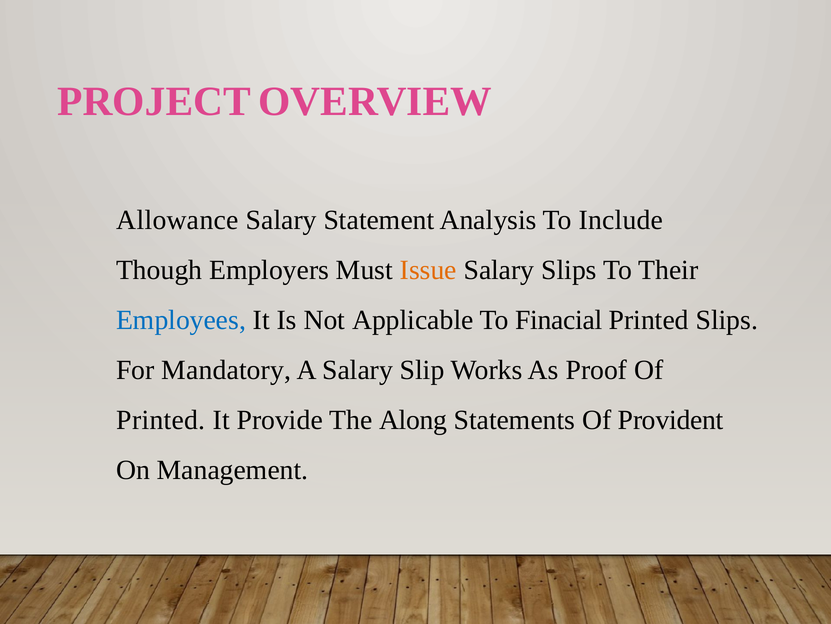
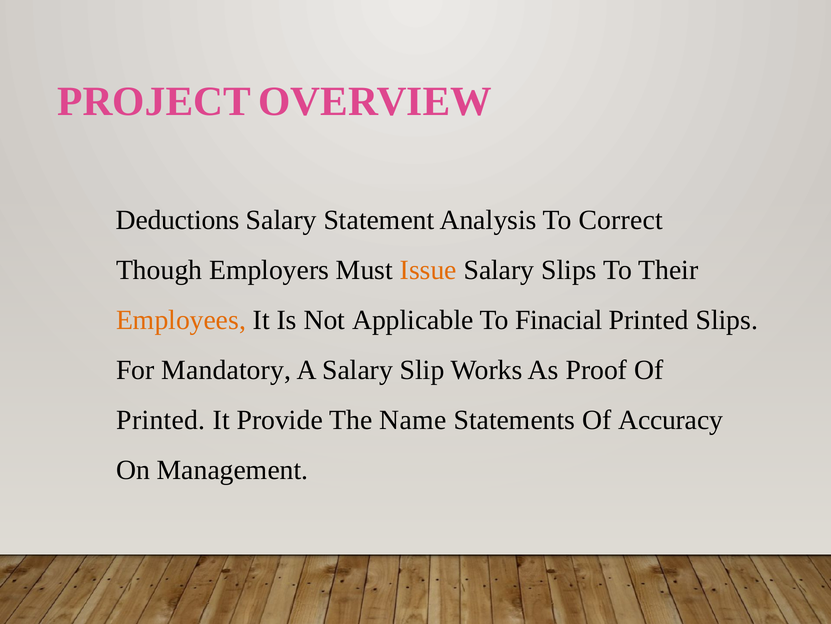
Allowance: Allowance -> Deductions
Include: Include -> Correct
Employees colour: blue -> orange
Along: Along -> Name
Provident: Provident -> Accuracy
